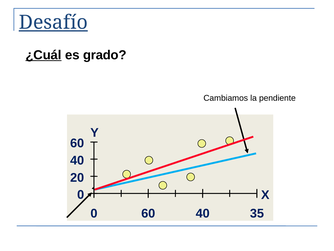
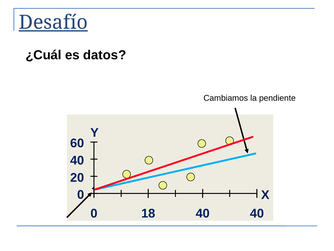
¿Cuál underline: present -> none
grado: grado -> datos
0 60: 60 -> 18
40 35: 35 -> 40
